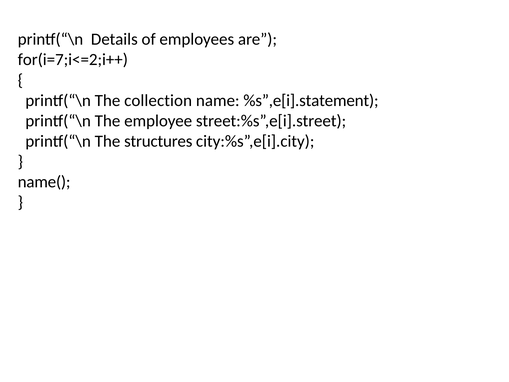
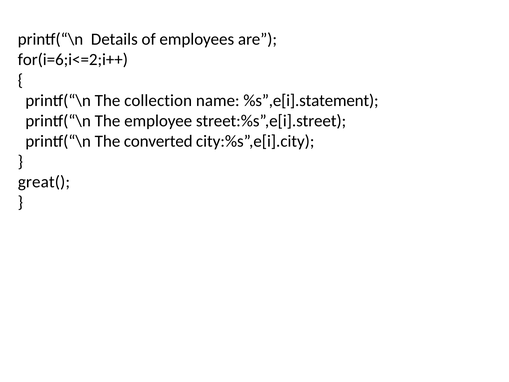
for(i=7;i<=2;i++: for(i=7;i<=2;i++ -> for(i=6;i<=2;i++
structures: structures -> converted
name(: name( -> great(
